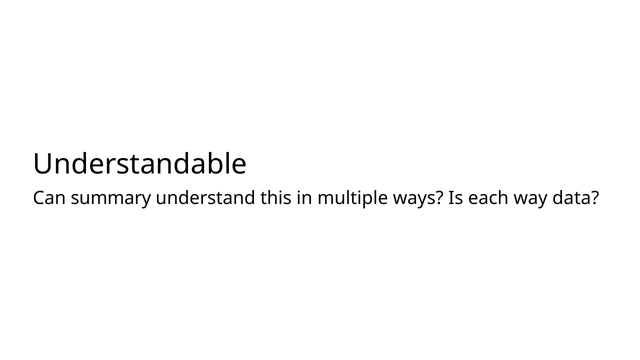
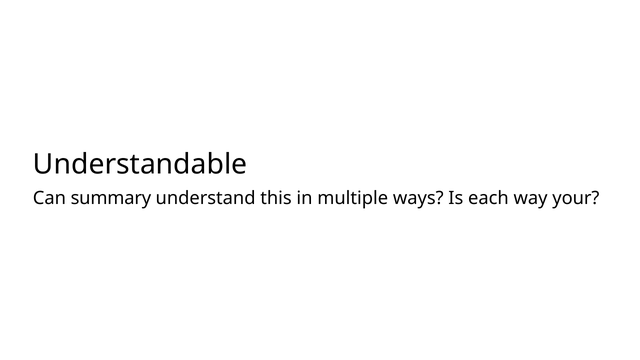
data: data -> your
